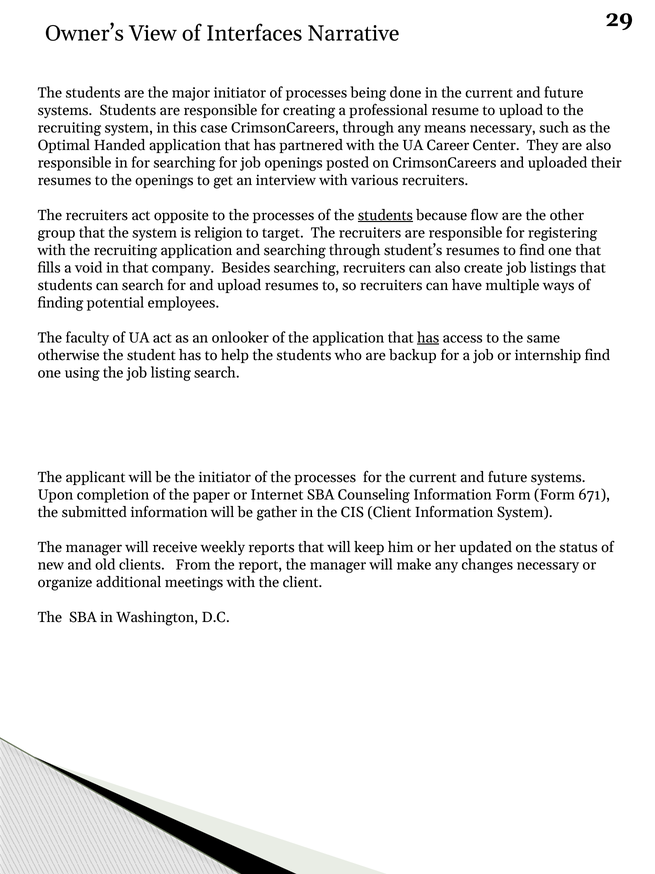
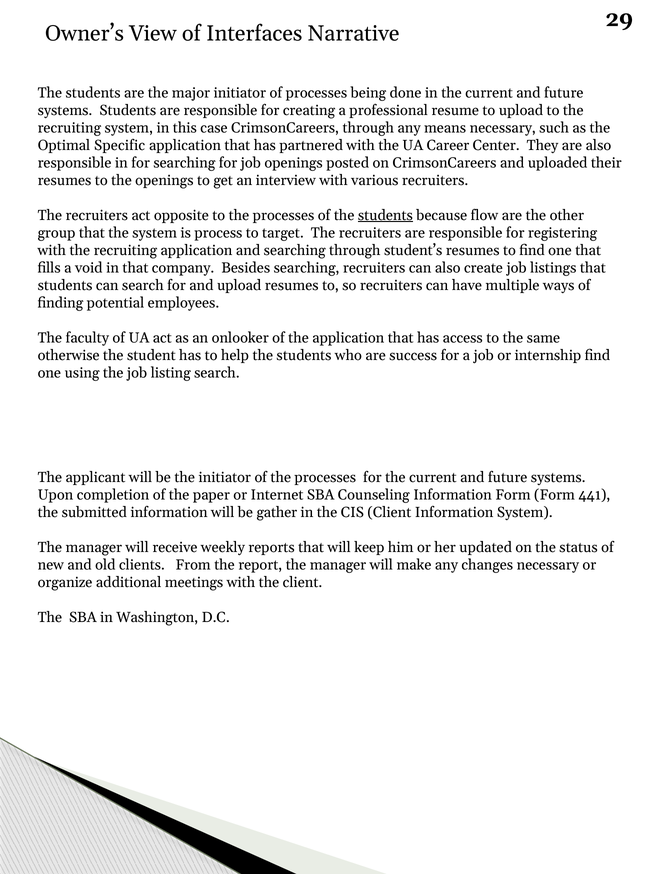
Handed: Handed -> Specific
religion: religion -> process
has at (428, 338) underline: present -> none
backup: backup -> success
671: 671 -> 441
